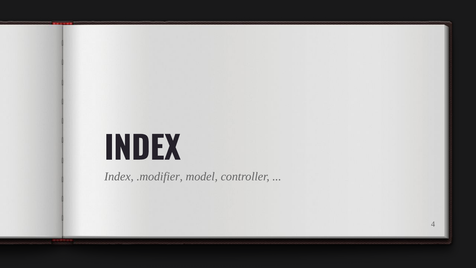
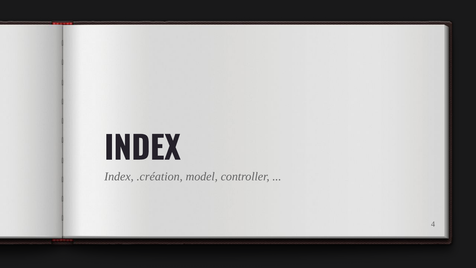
.modifier: .modifier -> .création
